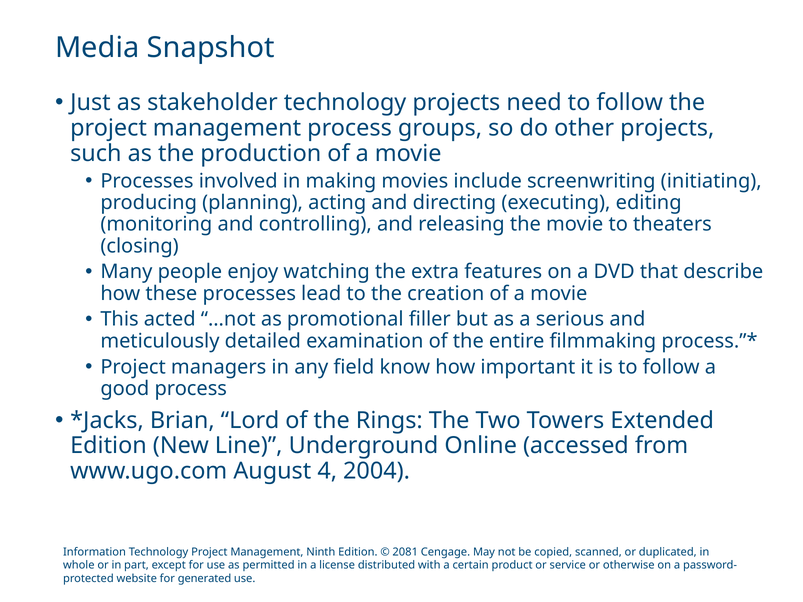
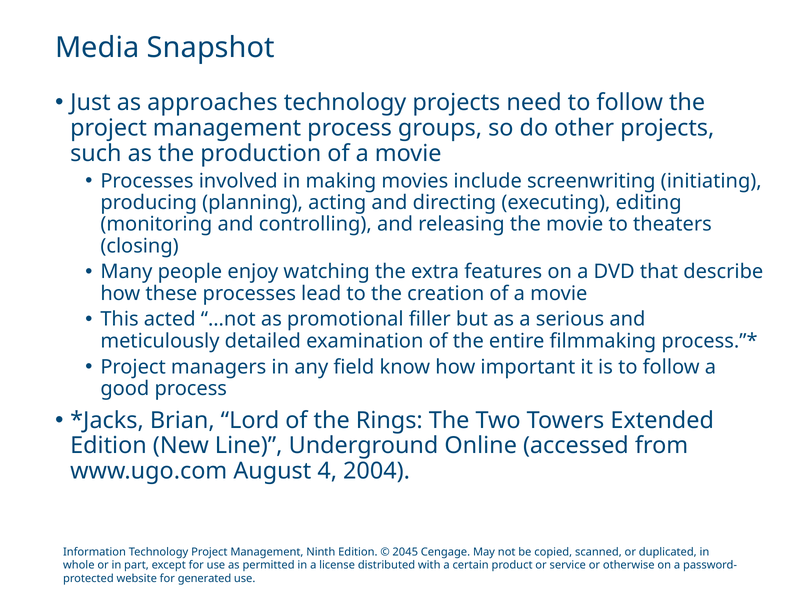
stakeholder: stakeholder -> approaches
2081: 2081 -> 2045
